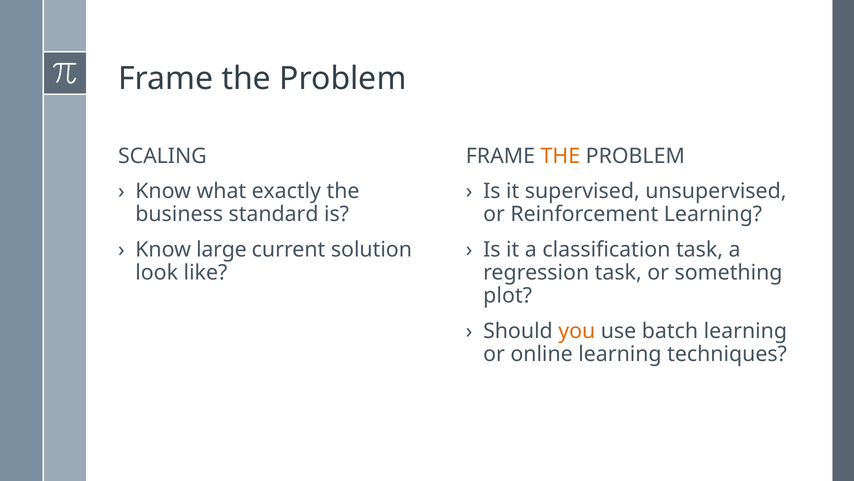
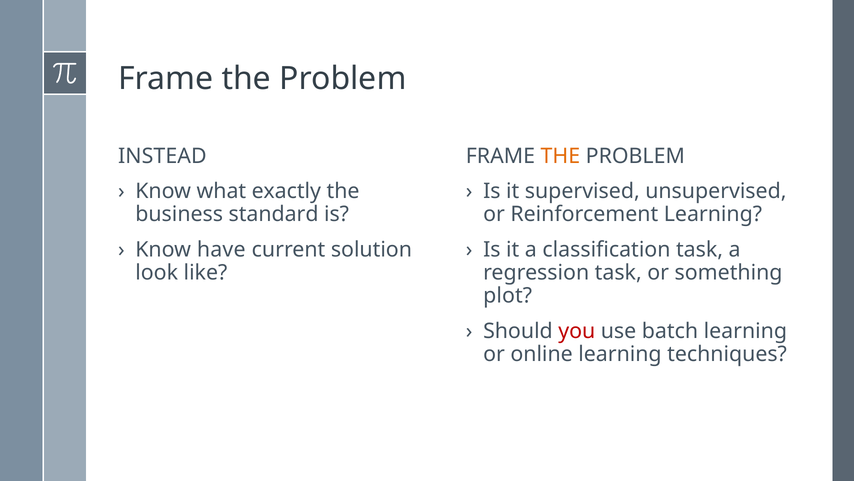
SCALING: SCALING -> INSTEAD
large: large -> have
you colour: orange -> red
